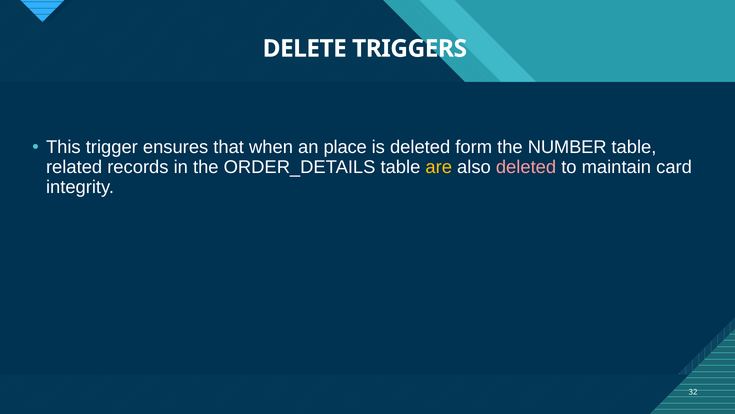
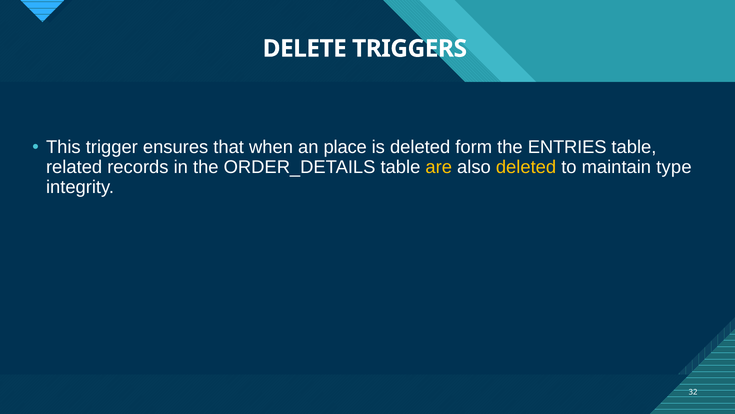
NUMBER: NUMBER -> ENTRIES
deleted at (526, 167) colour: pink -> yellow
card: card -> type
